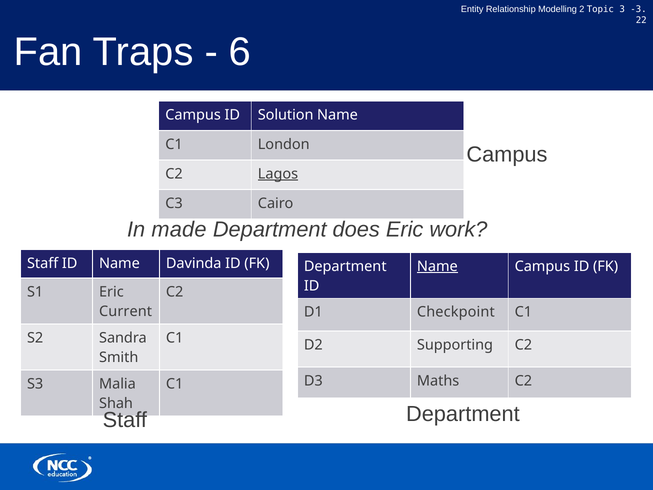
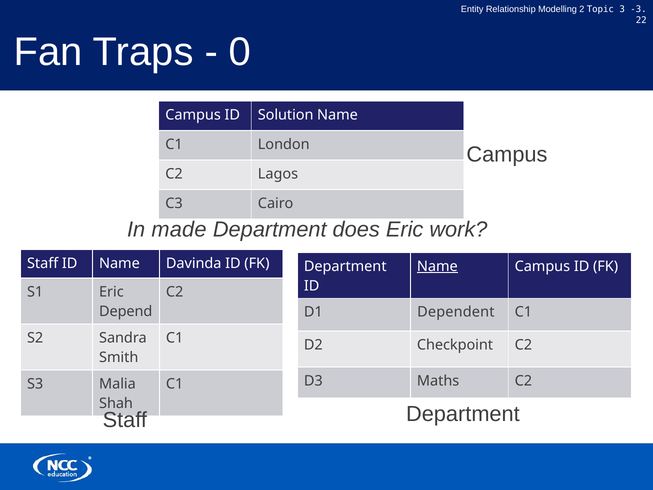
6: 6 -> 0
Lagos underline: present -> none
Current: Current -> Depend
Checkpoint: Checkpoint -> Dependent
Supporting: Supporting -> Checkpoint
